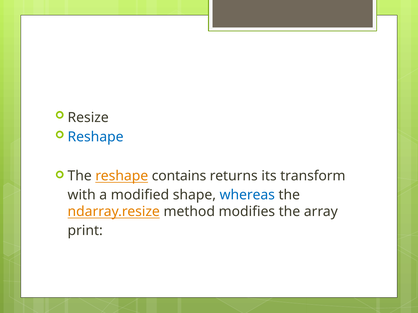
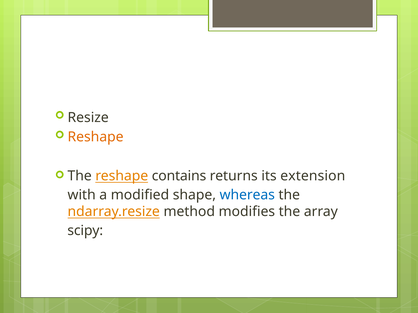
Reshape at (96, 137) colour: blue -> orange
transform: transform -> extension
print: print -> scipy
